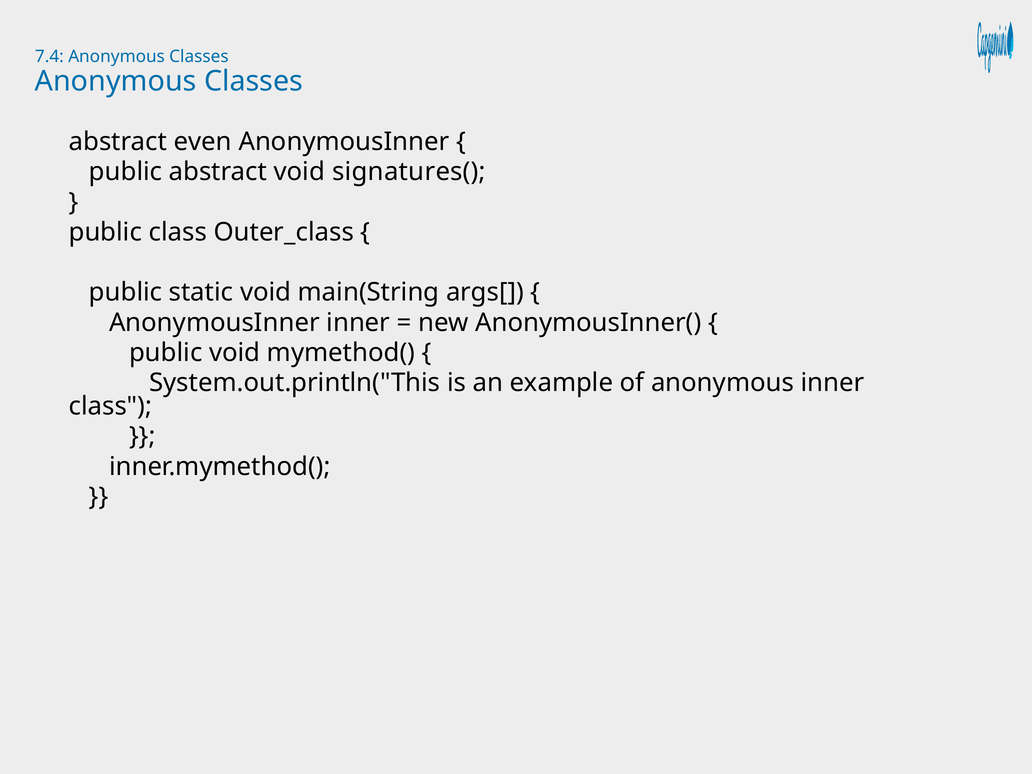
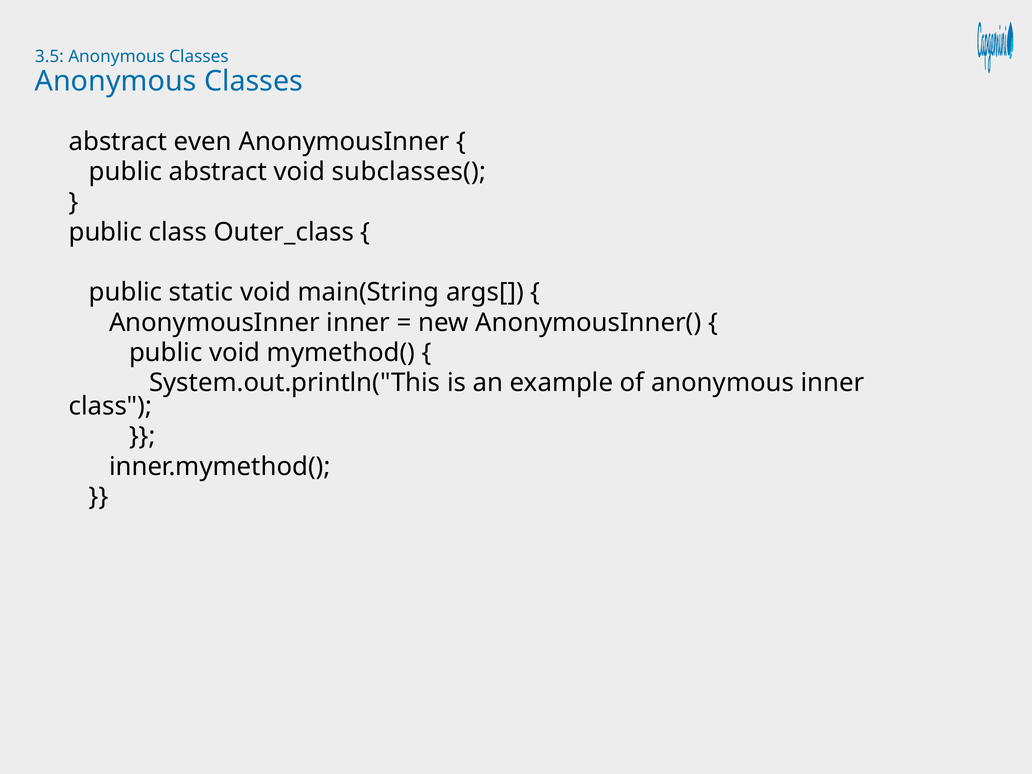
7.4: 7.4 -> 3.5
signatures(: signatures( -> subclasses(
